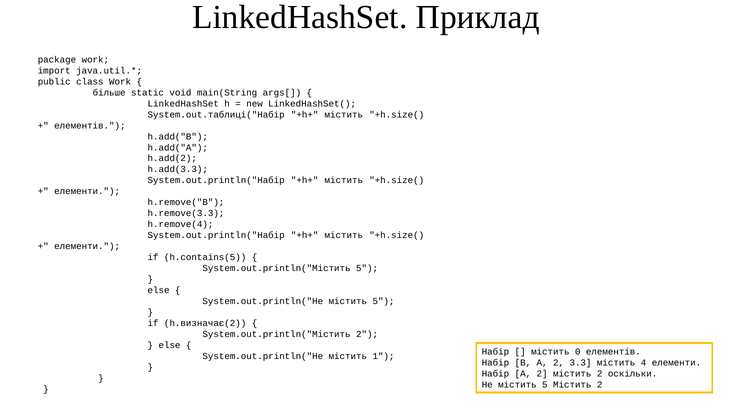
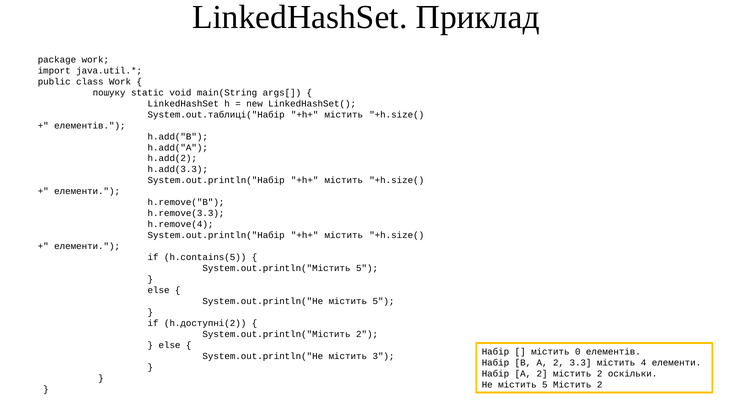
більше: більше -> пошуку
h.визначає(2: h.визначає(2 -> h.доступні(2
1: 1 -> 3
